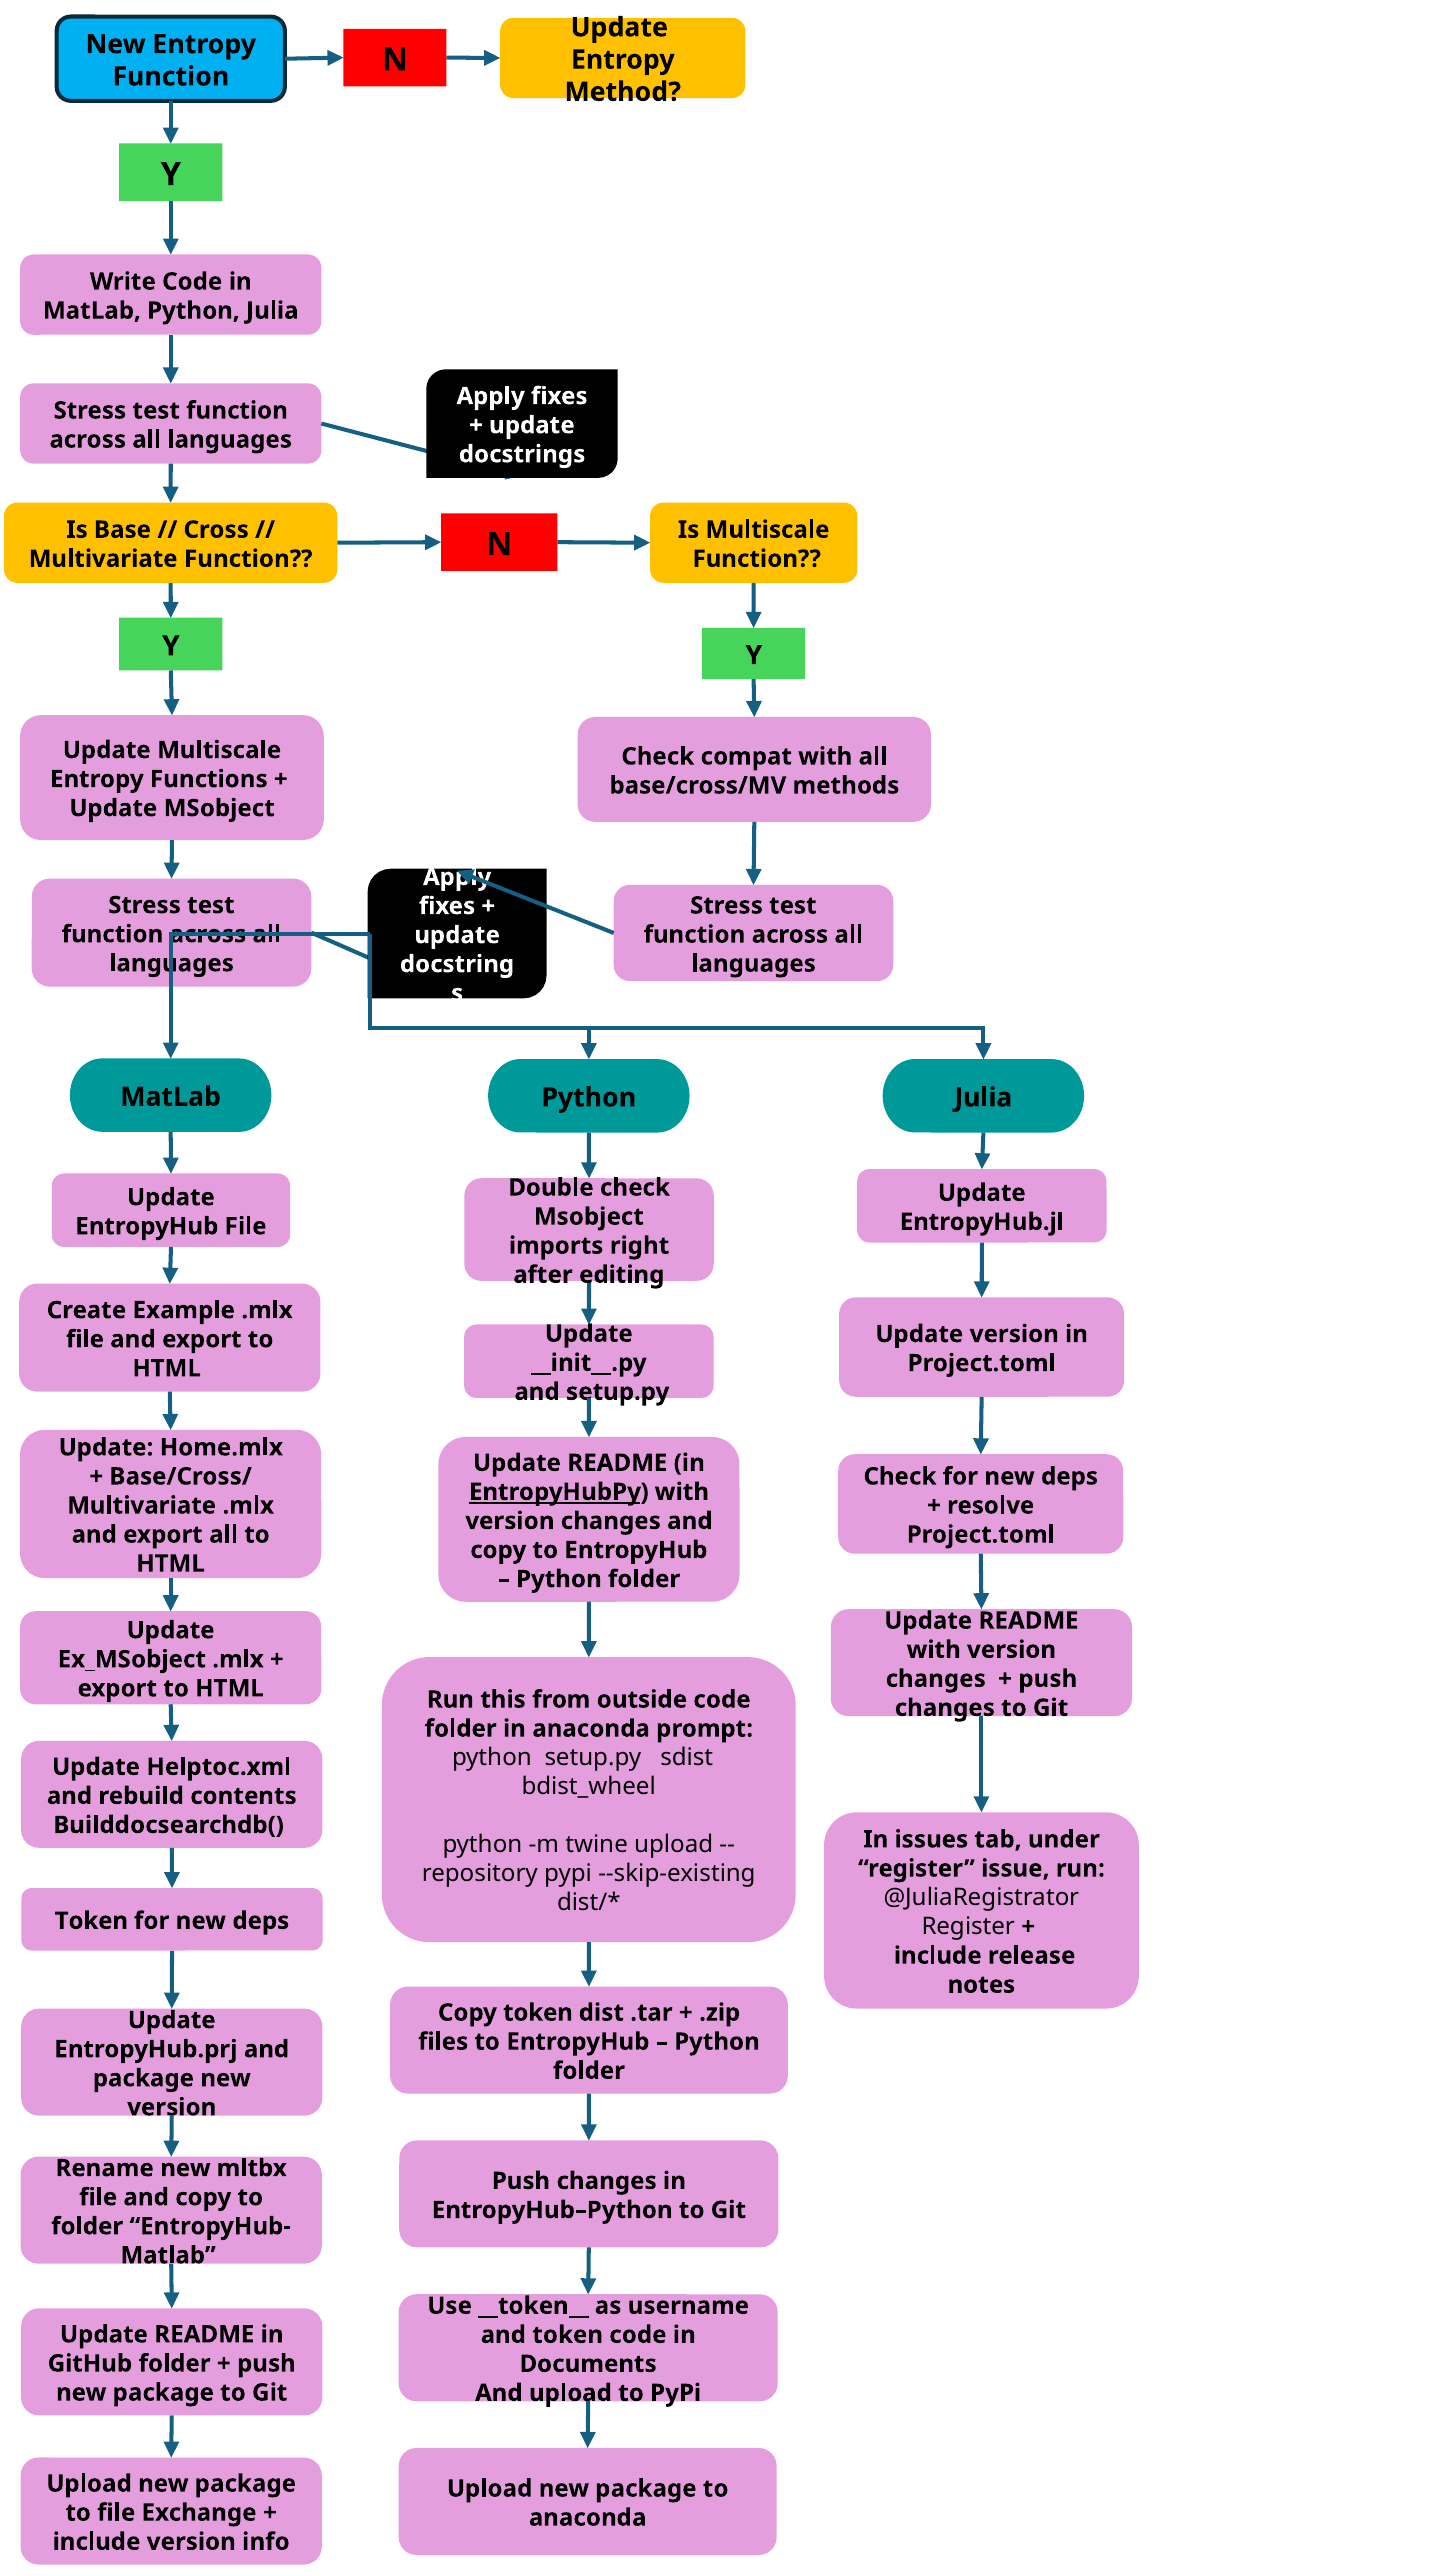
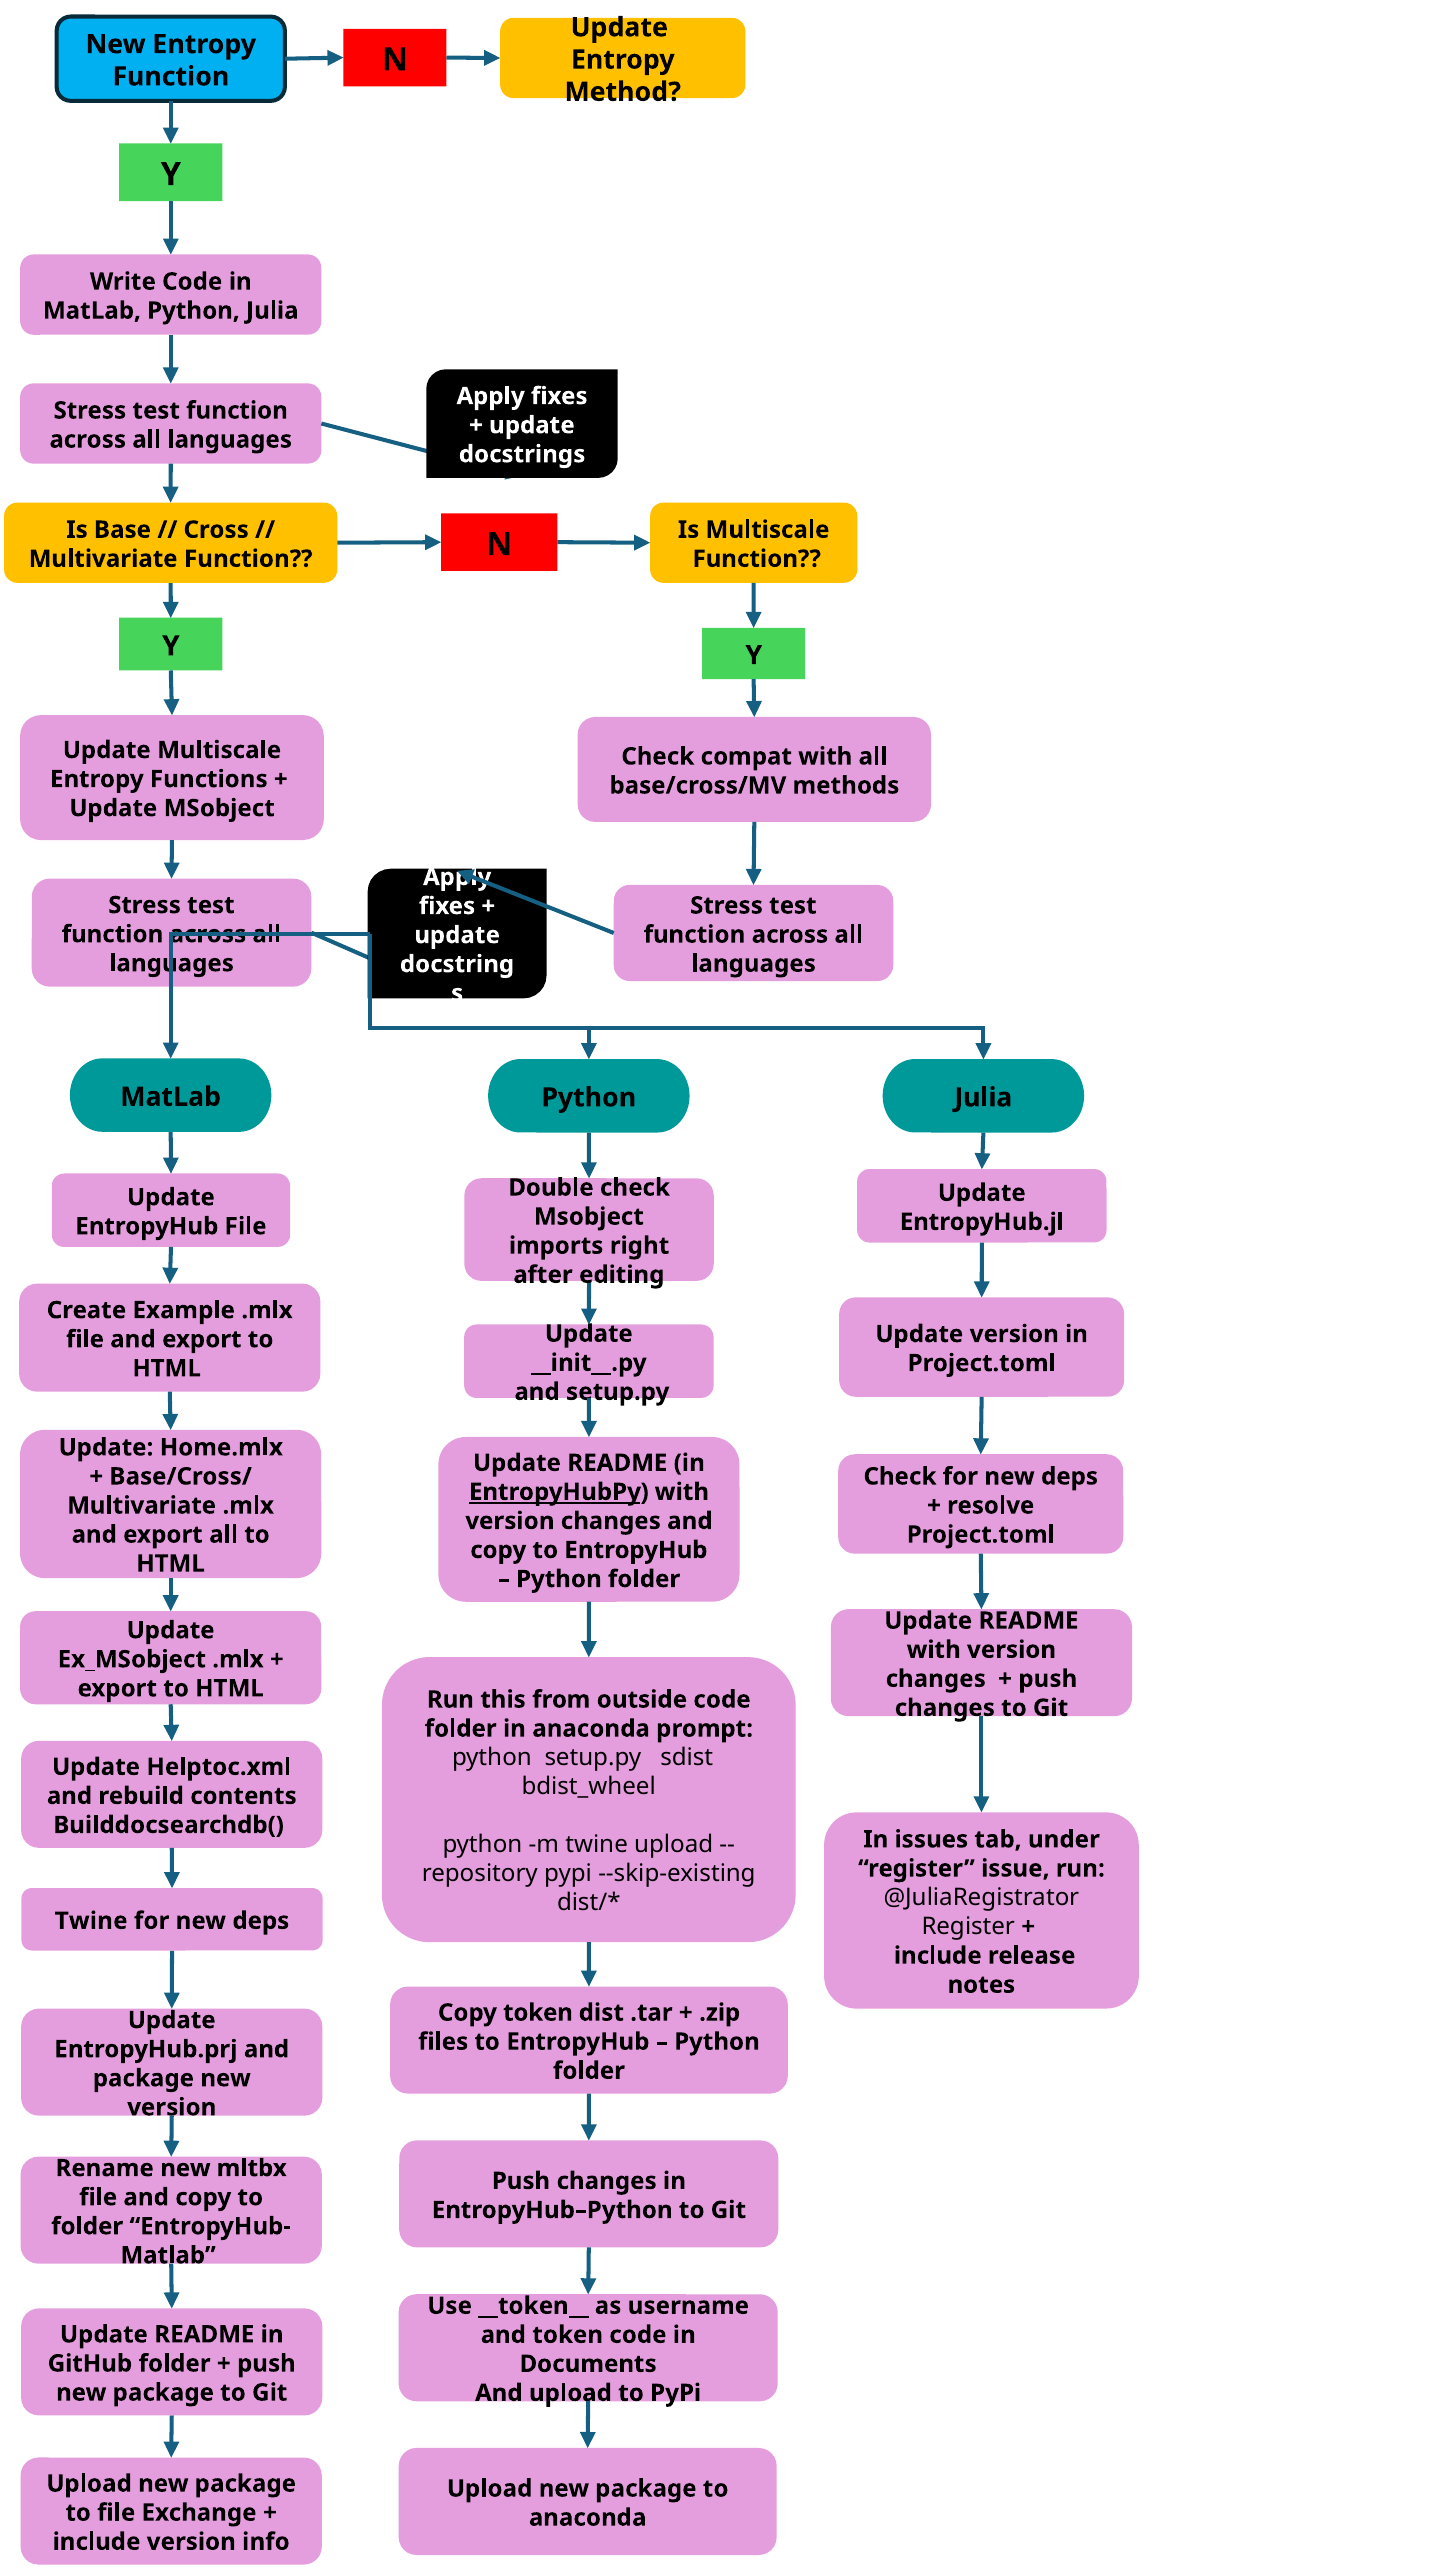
Token at (91, 1921): Token -> Twine
